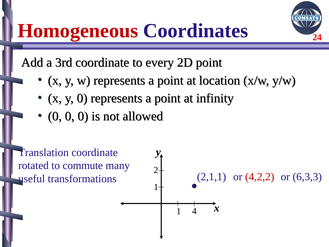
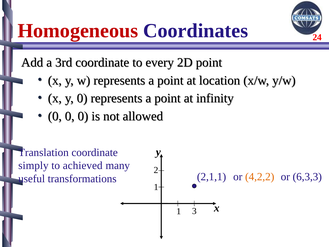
rotated: rotated -> simply
commute: commute -> achieved
4,2,2 colour: red -> orange
4: 4 -> 3
